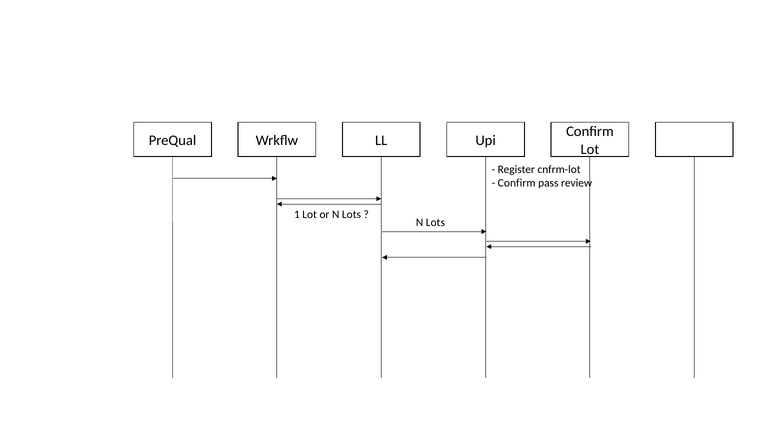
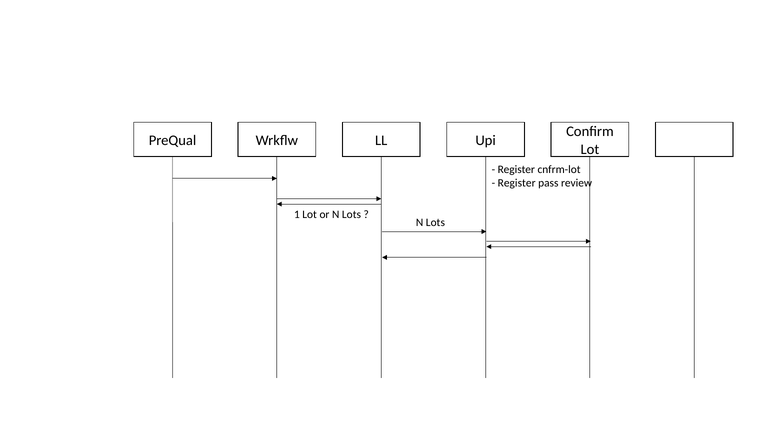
Confirm at (517, 183): Confirm -> Register
